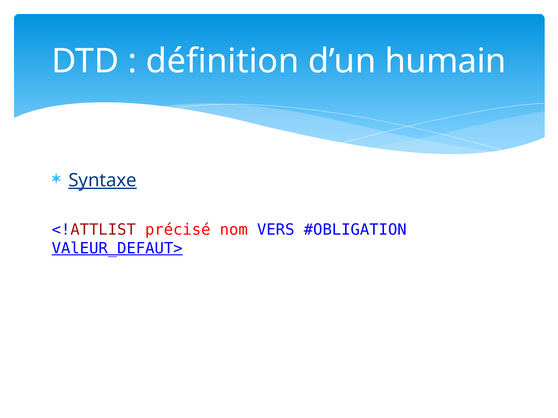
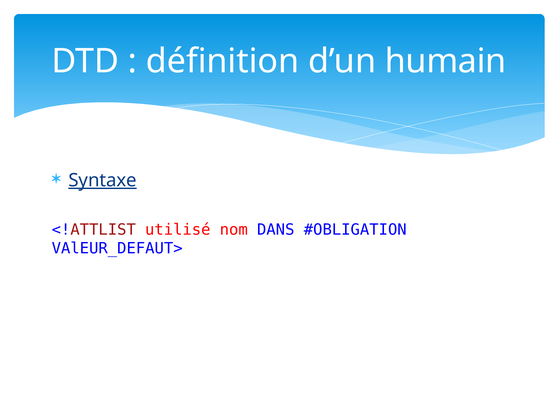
précisé: précisé -> utilisé
VERS: VERS -> DANS
VAlEUR_DEFAUT> underline: present -> none
